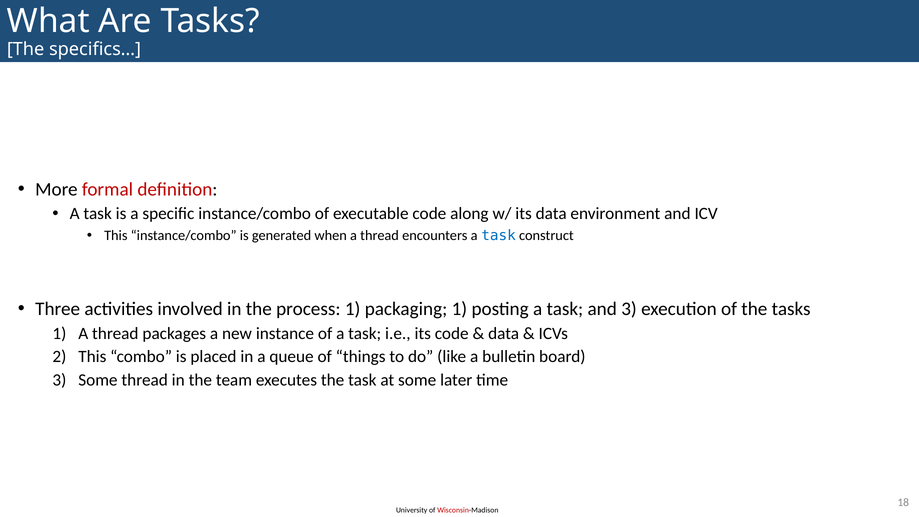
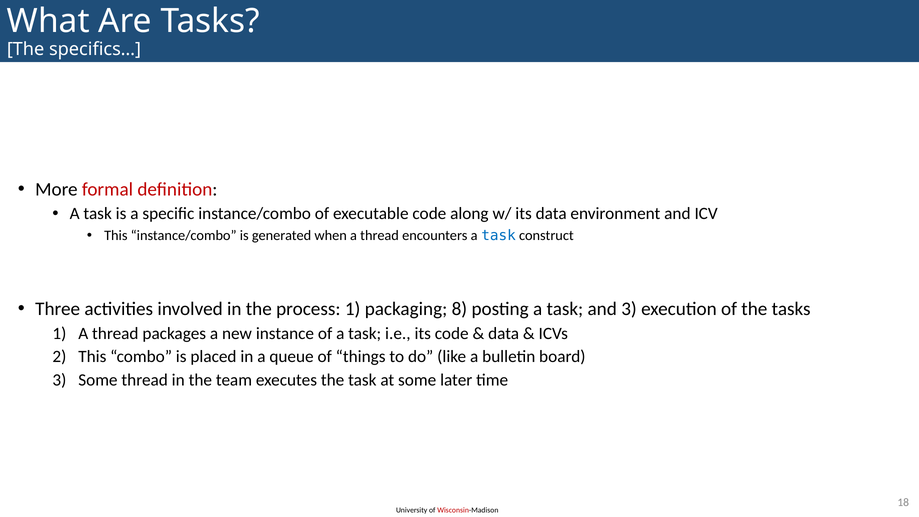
packaging 1: 1 -> 8
